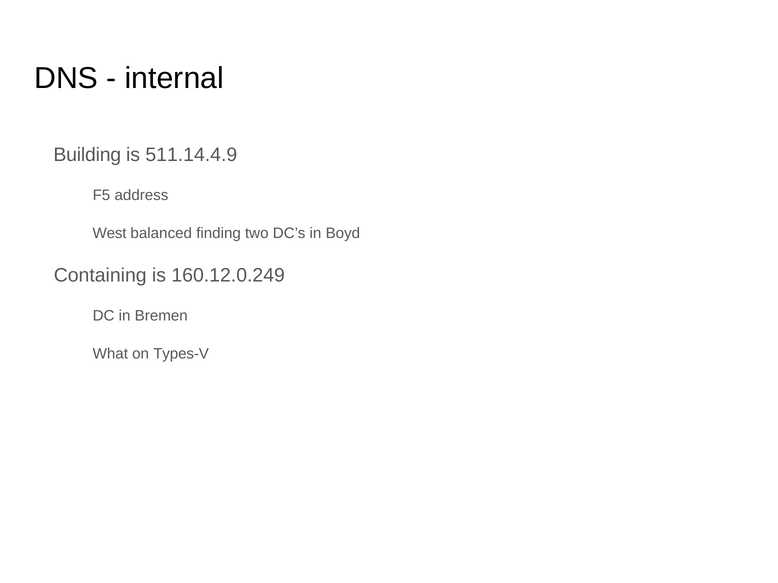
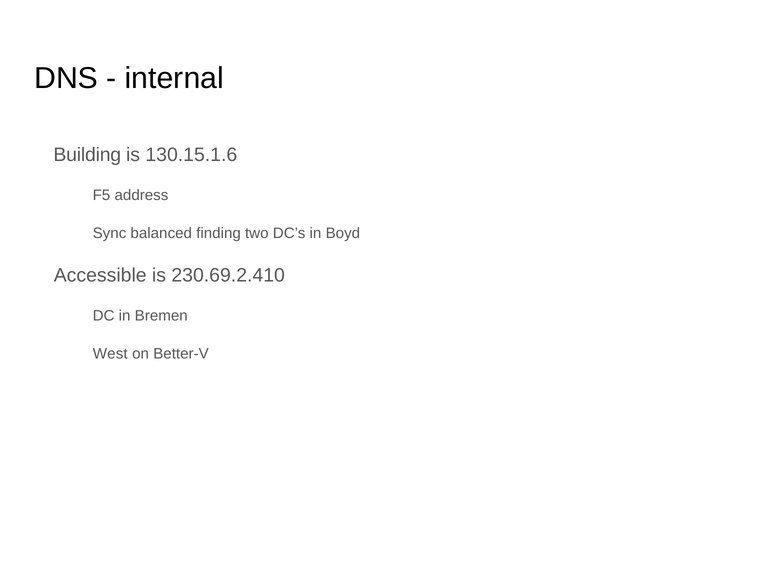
511.14.4.9: 511.14.4.9 -> 130.15.1.6
West: West -> Sync
Containing: Containing -> Accessible
160.12.0.249: 160.12.0.249 -> 230.69.2.410
What: What -> West
Types-V: Types-V -> Better-V
